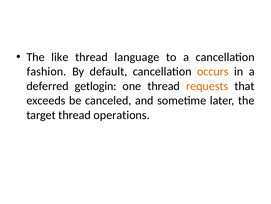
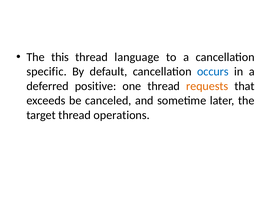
like: like -> this
fashion: fashion -> specific
occurs colour: orange -> blue
getlogin: getlogin -> positive
